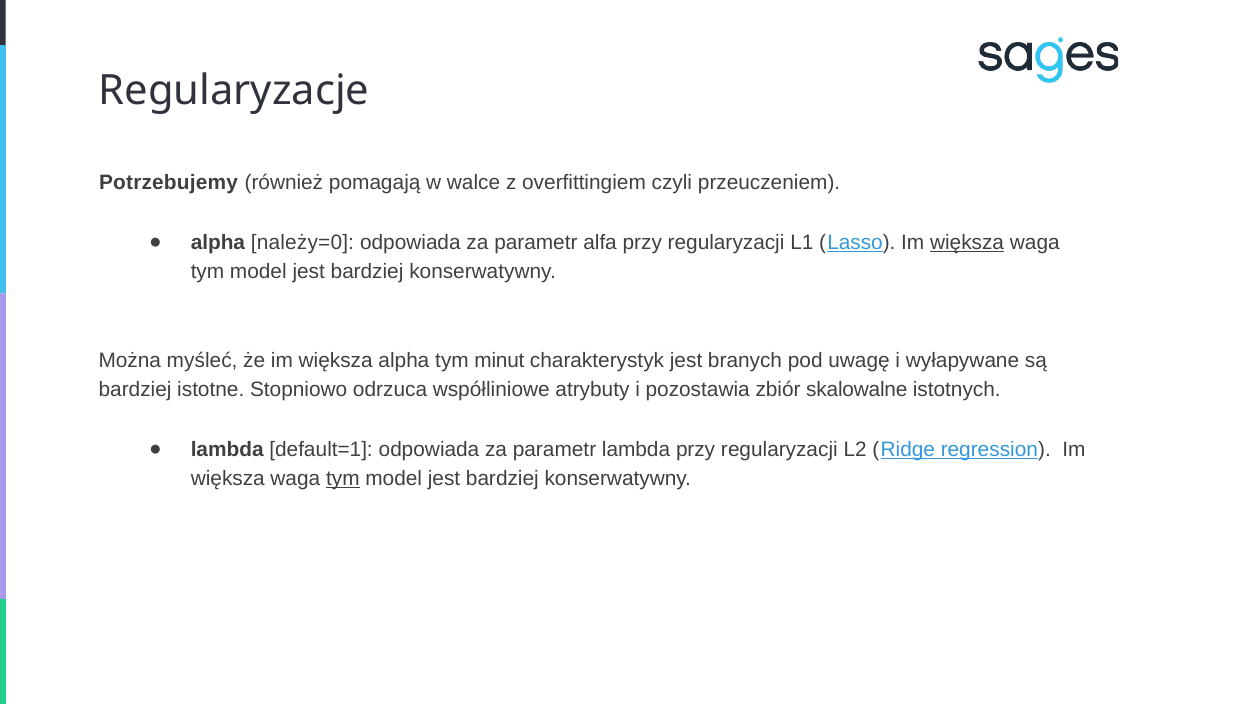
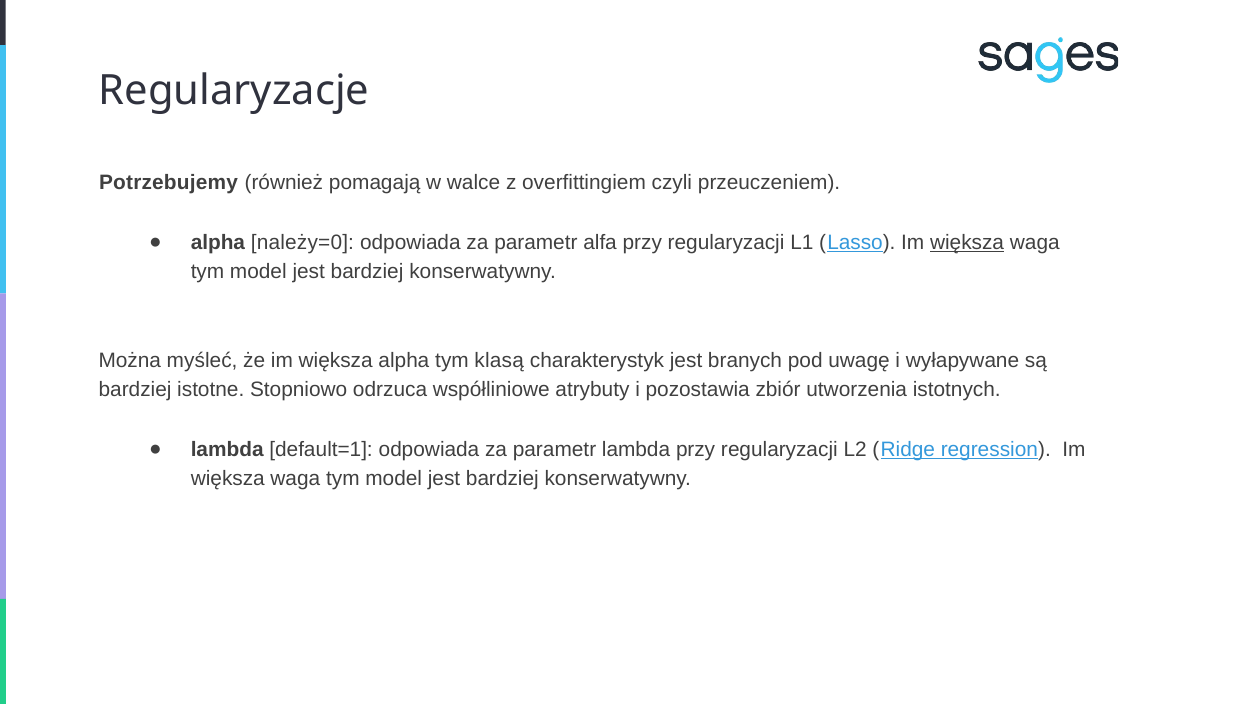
minut: minut -> klasą
skalowalne: skalowalne -> utworzenia
tym at (343, 478) underline: present -> none
